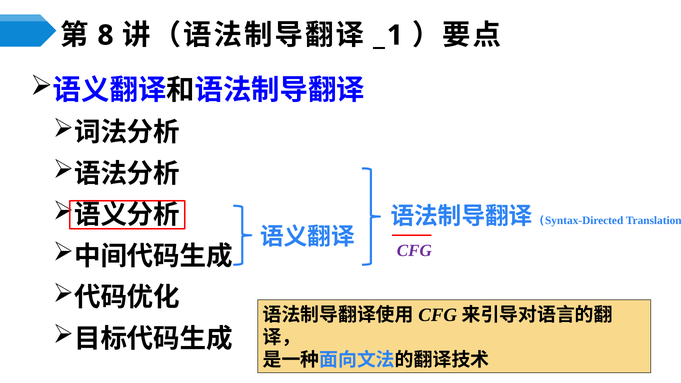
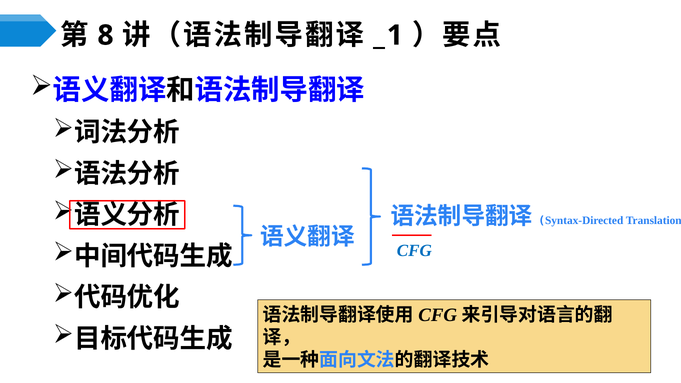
CFG colour: purple -> blue
